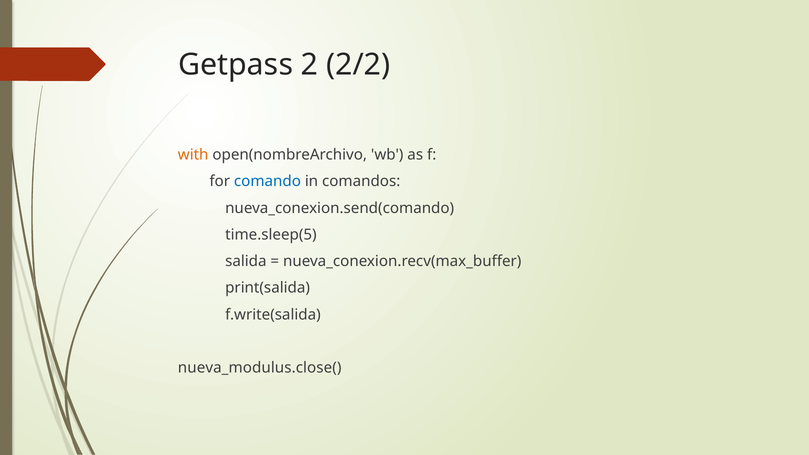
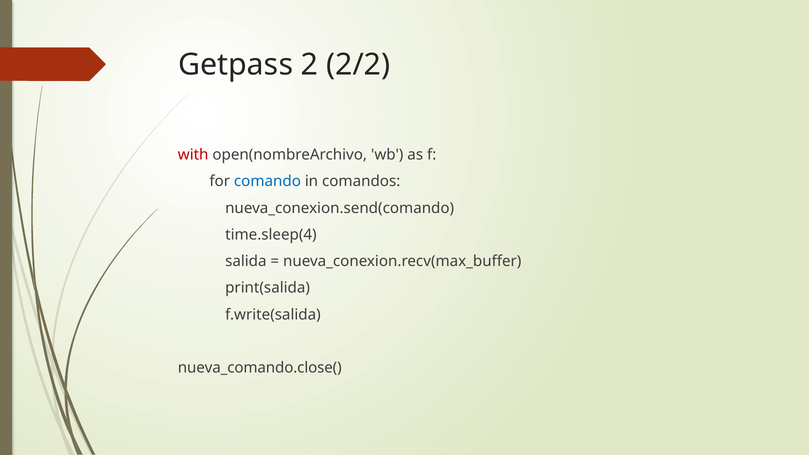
with colour: orange -> red
time.sleep(5: time.sleep(5 -> time.sleep(4
nueva_modulus.close(: nueva_modulus.close( -> nueva_comando.close(
